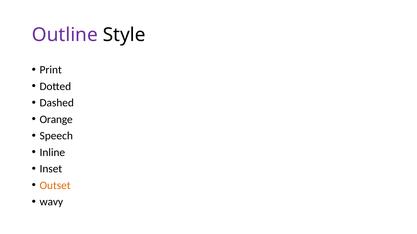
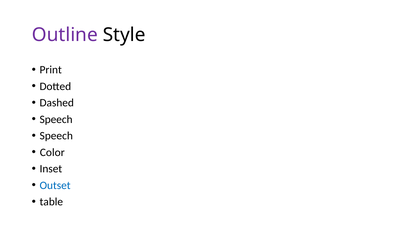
Orange at (56, 120): Orange -> Speech
Inline: Inline -> Color
Outset colour: orange -> blue
wavy: wavy -> table
